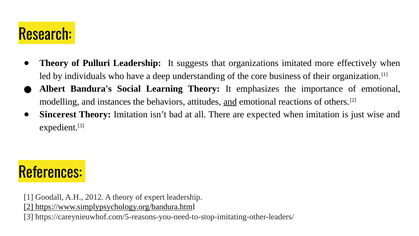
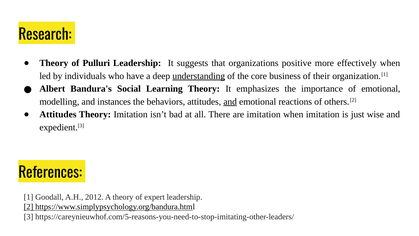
imitated: imitated -> positive
understanding underline: none -> present
Sincerest at (58, 114): Sincerest -> Attitudes
are expected: expected -> imitation
